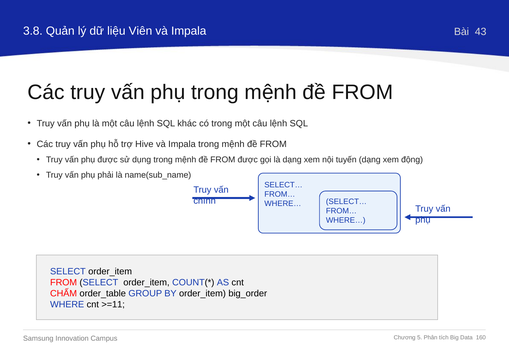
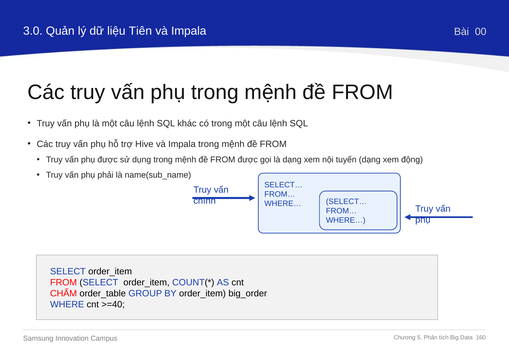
3.8: 3.8 -> 3.0
Viên: Viên -> Tiên
43: 43 -> 00
>=11: >=11 -> >=40
